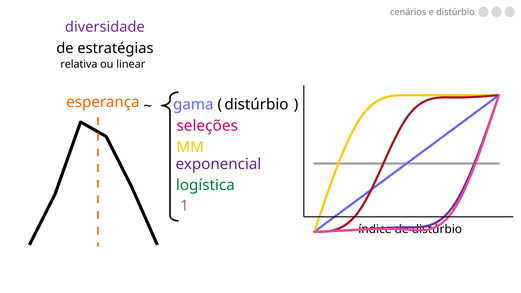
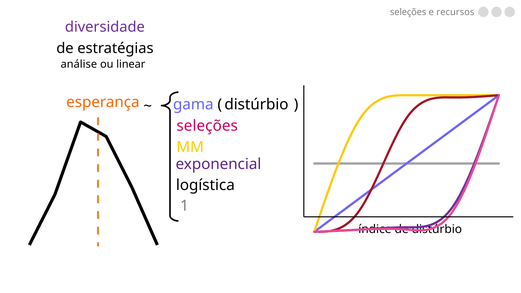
cenários at (408, 12): cenários -> seleções
e distúrbio: distúrbio -> recursos
relativa: relativa -> análise
logística colour: green -> black
